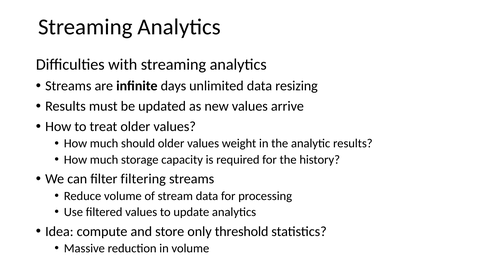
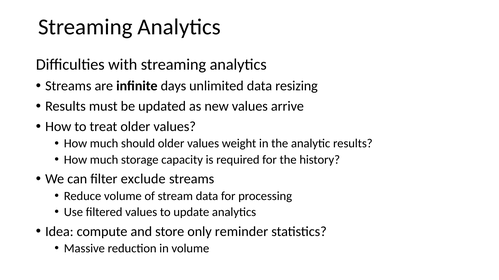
filtering: filtering -> exclude
threshold: threshold -> reminder
